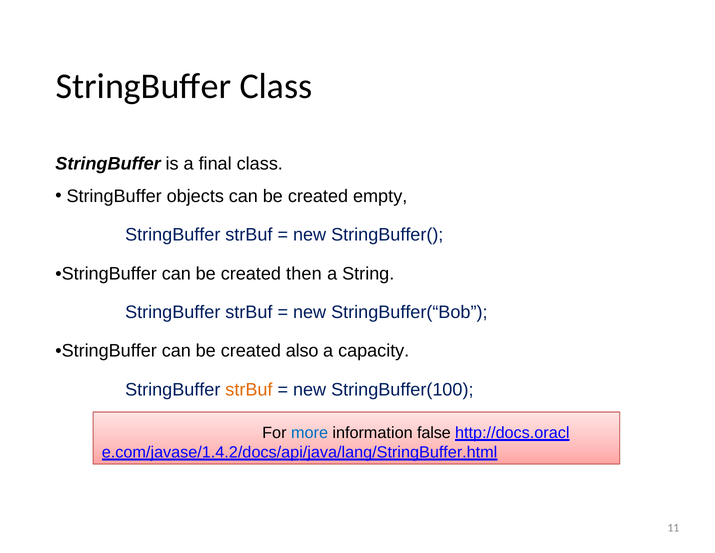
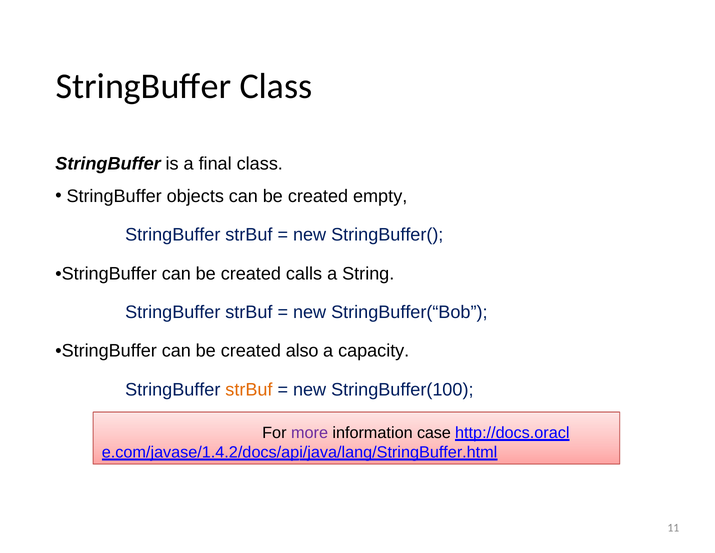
then: then -> calls
more colour: blue -> purple
false: false -> case
